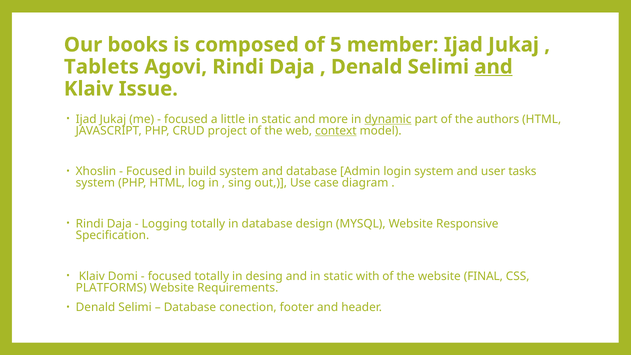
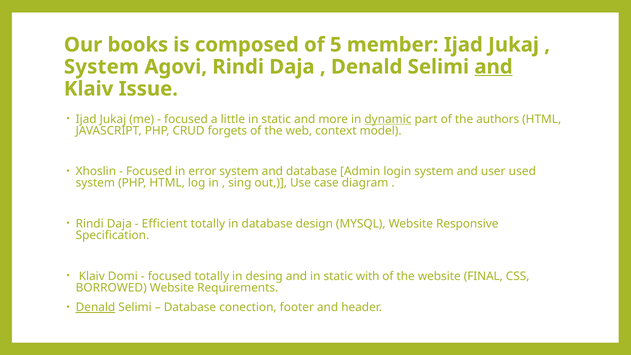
Tablets at (101, 67): Tablets -> System
project: project -> forgets
context underline: present -> none
build: build -> error
tasks: tasks -> used
Logging: Logging -> Efficient
PLATFORMS: PLATFORMS -> BORROWED
Denald at (95, 307) underline: none -> present
